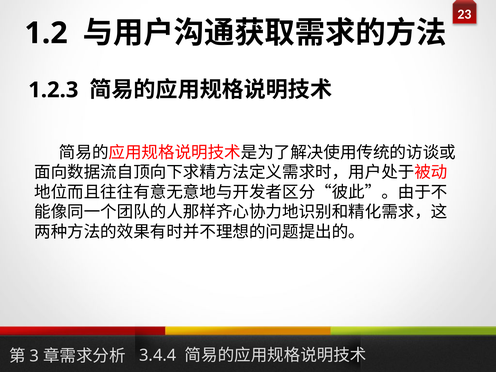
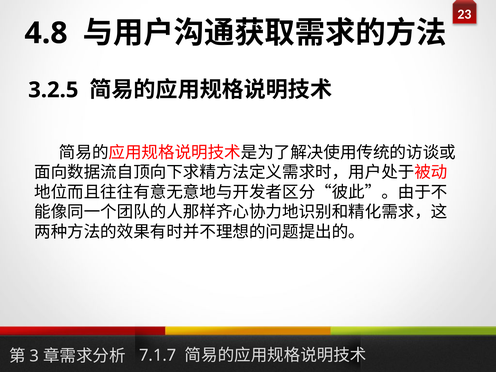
1.2: 1.2 -> 4.8
1.2.3: 1.2.3 -> 3.2.5
3.4.4: 3.4.4 -> 7.1.7
